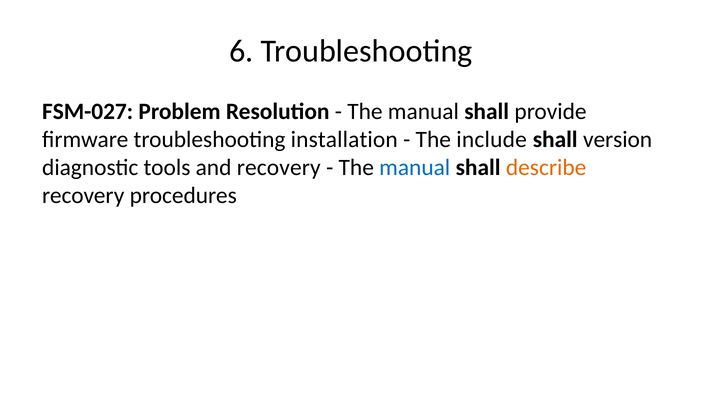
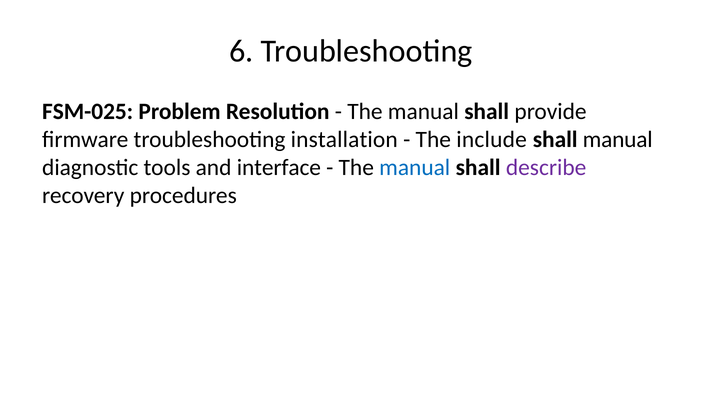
FSM-027: FSM-027 -> FSM-025
shall version: version -> manual
and recovery: recovery -> interface
describe colour: orange -> purple
